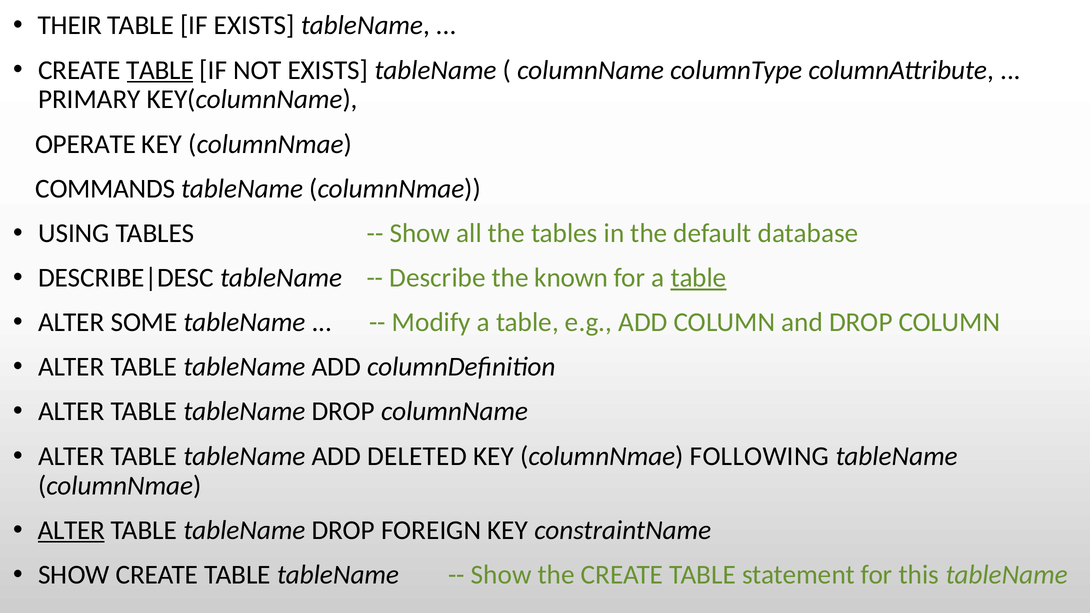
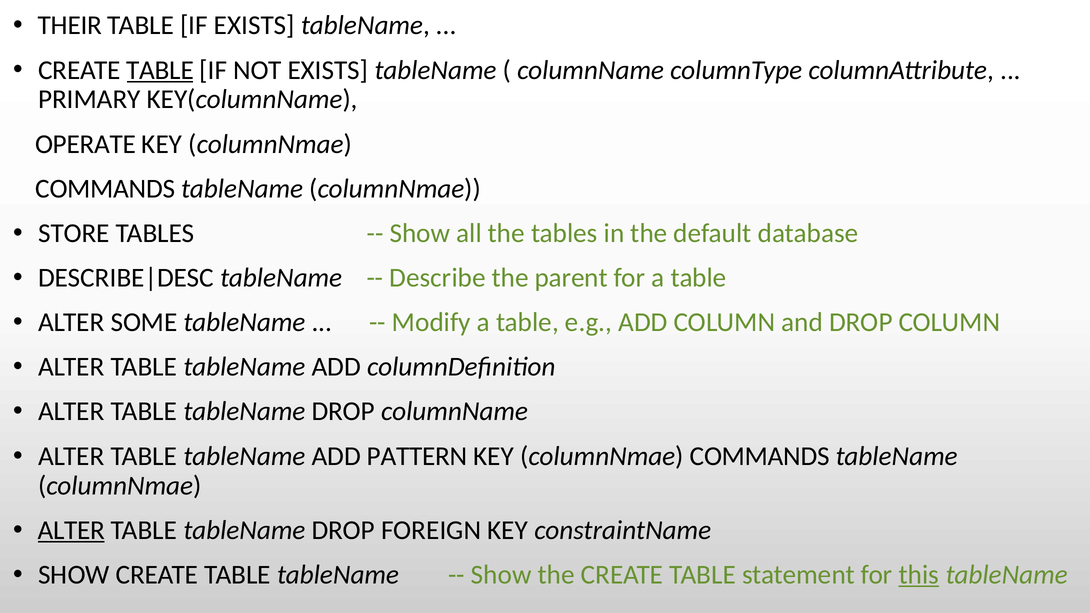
USING: USING -> STORE
known: known -> parent
table at (698, 278) underline: present -> none
DELETED: DELETED -> PATTERN
FOLLOWING at (759, 456): FOLLOWING -> COMMANDS
this underline: none -> present
